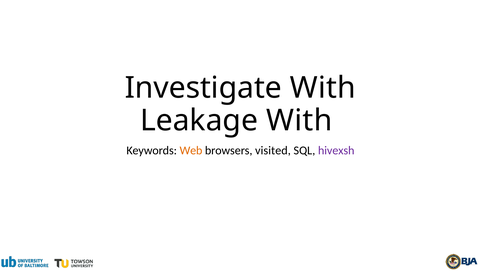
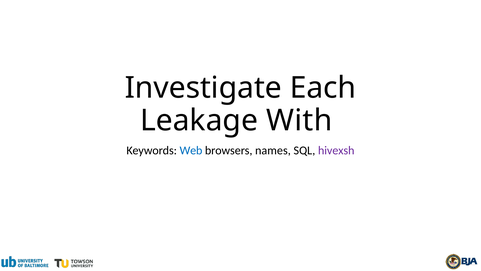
Investigate With: With -> Each
Web colour: orange -> blue
visited: visited -> names
